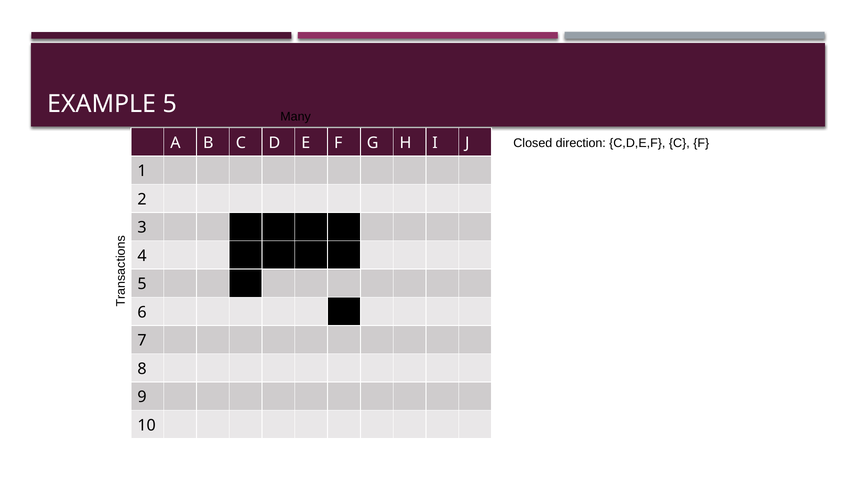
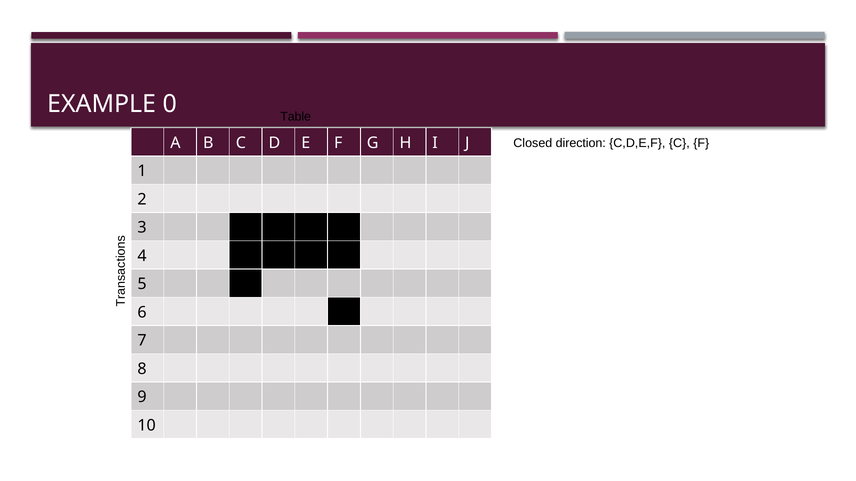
EXAMPLE 5: 5 -> 0
Many: Many -> Table
